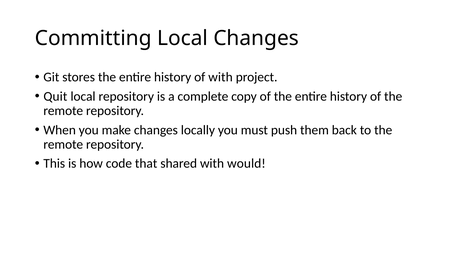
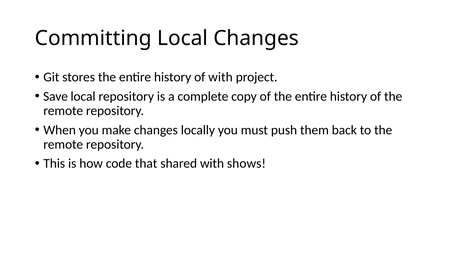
Quit: Quit -> Save
would: would -> shows
